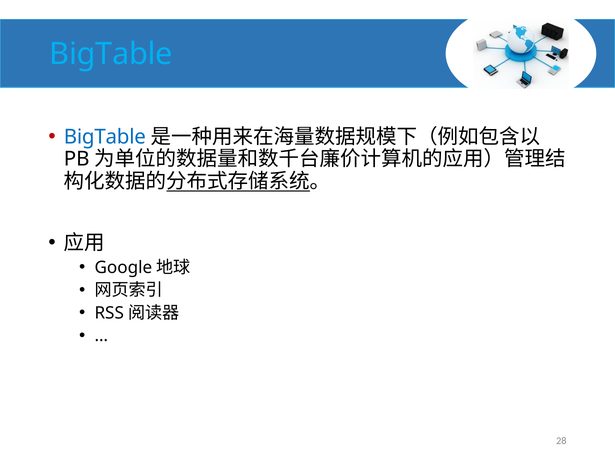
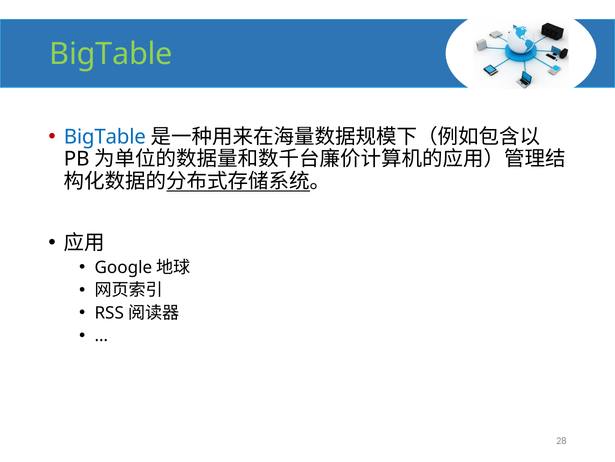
BigTable at (111, 54) colour: light blue -> light green
